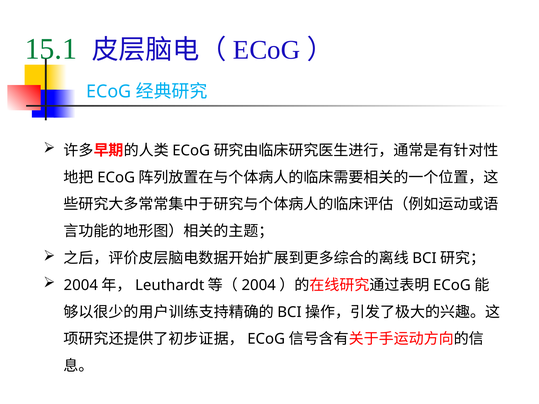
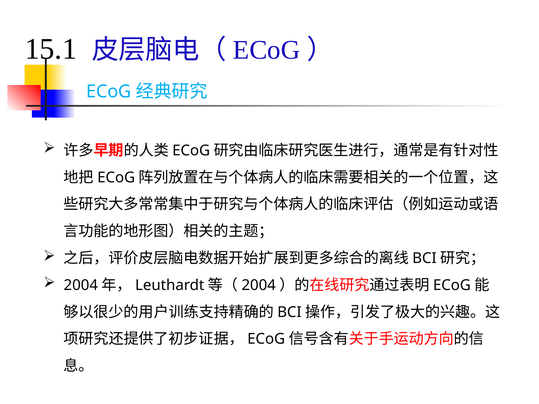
15.1 colour: green -> black
